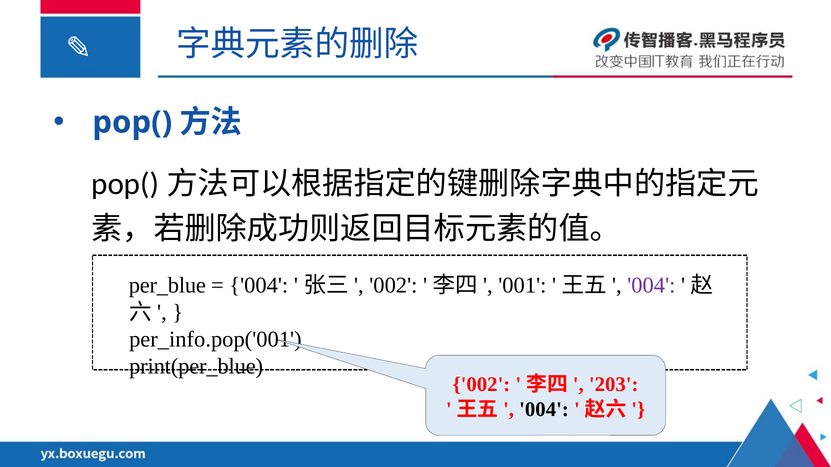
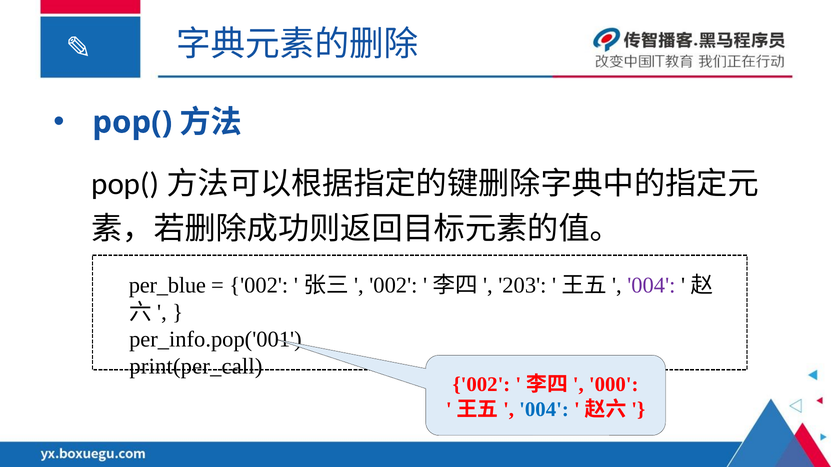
004 at (259, 286): 004 -> 002
001: 001 -> 203
print(per_blue: print(per_blue -> print(per_call
203: 203 -> 000
004 at (544, 410) colour: black -> blue
